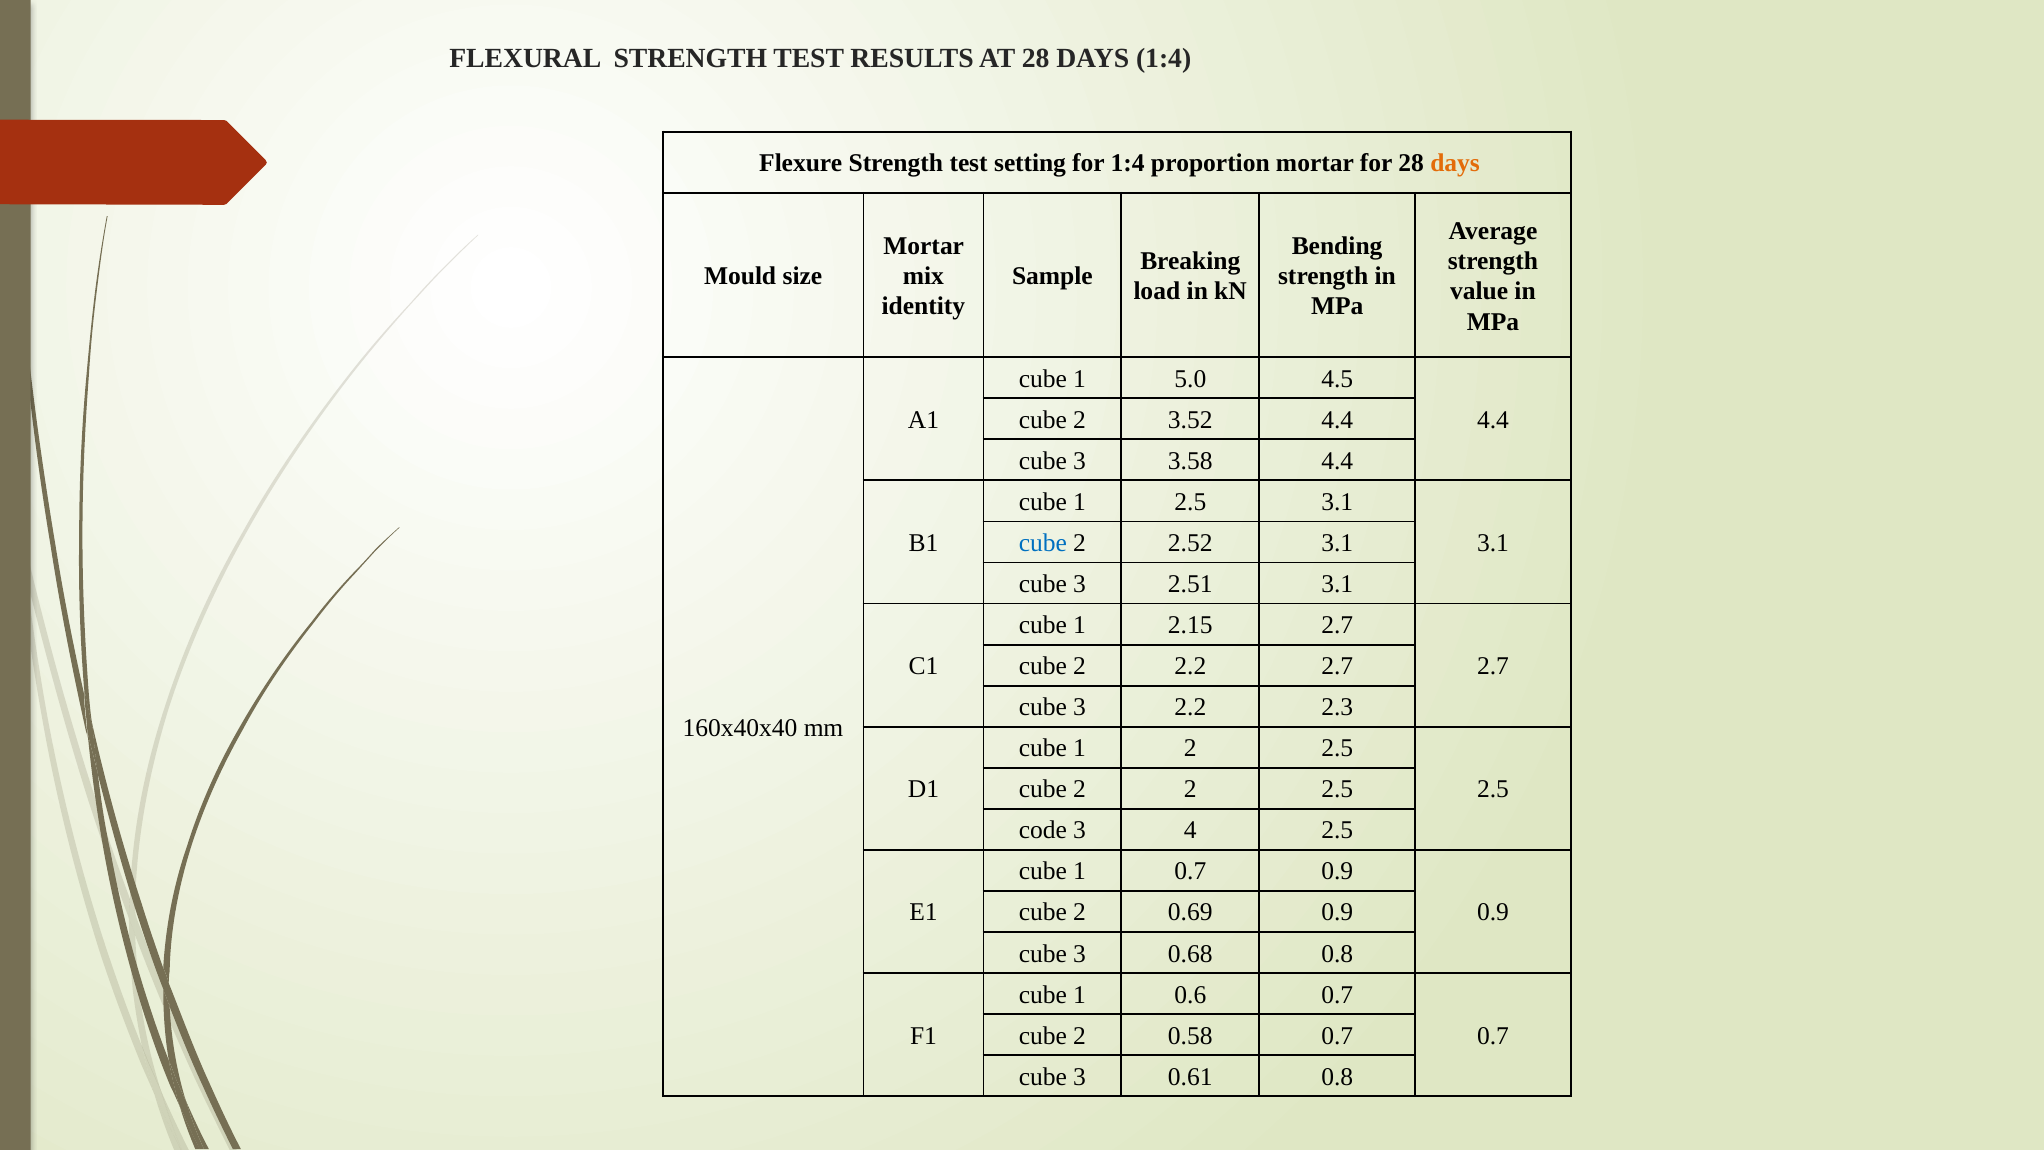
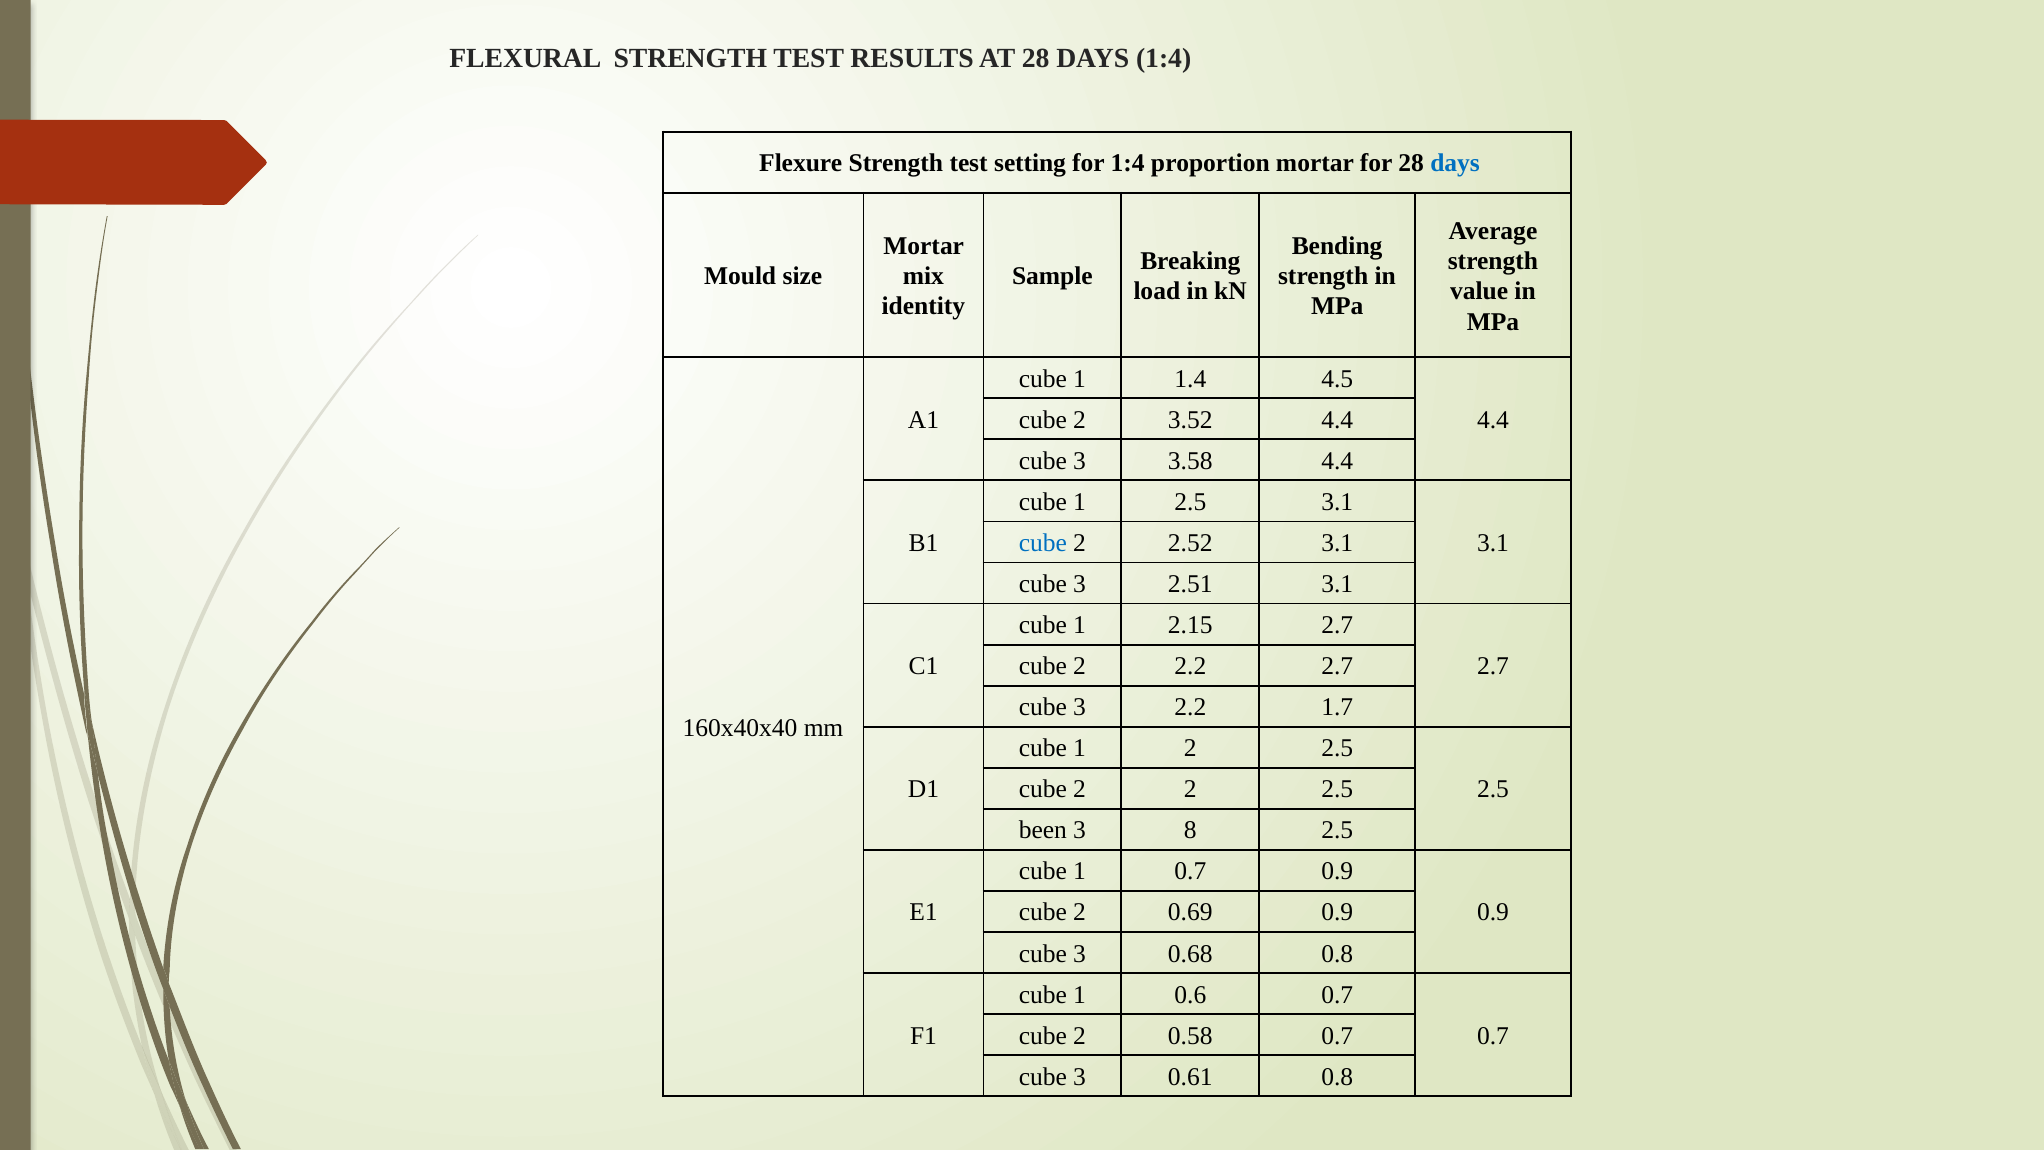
days at (1455, 163) colour: orange -> blue
5.0: 5.0 -> 1.4
2.3: 2.3 -> 1.7
code: code -> been
4: 4 -> 8
